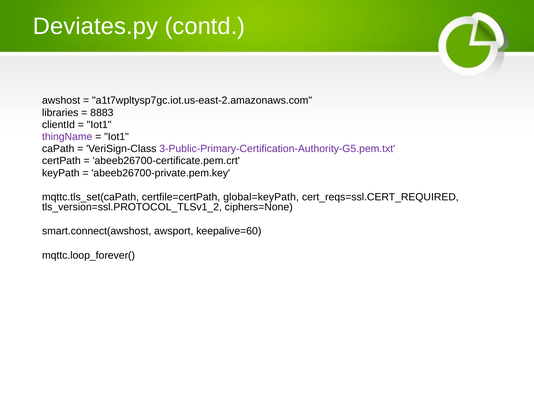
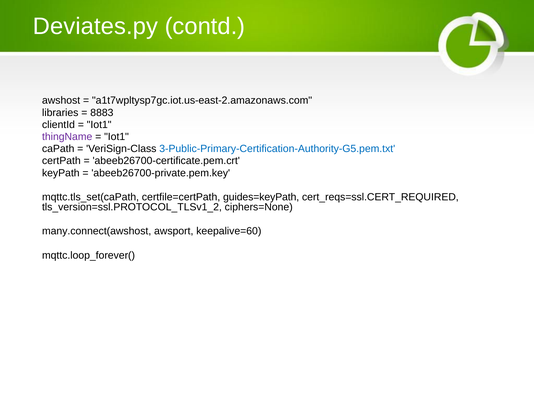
3-Public-Primary-Certification-Authority-G5.pem.txt colour: purple -> blue
global=keyPath: global=keyPath -> guides=keyPath
smart.connect(awshost: smart.connect(awshost -> many.connect(awshost
